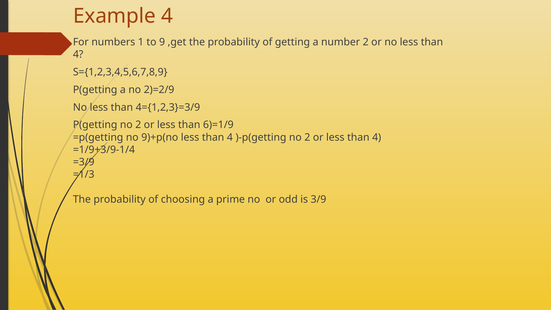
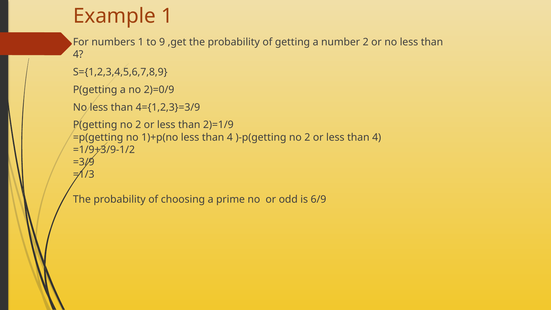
Example 4: 4 -> 1
2)=2/9: 2)=2/9 -> 2)=0/9
6)=1/9: 6)=1/9 -> 2)=1/9
9)+p(no: 9)+p(no -> 1)+p(no
=1/9+3/9-1/4: =1/9+3/9-1/4 -> =1/9+3/9-1/2
3/9: 3/9 -> 6/9
